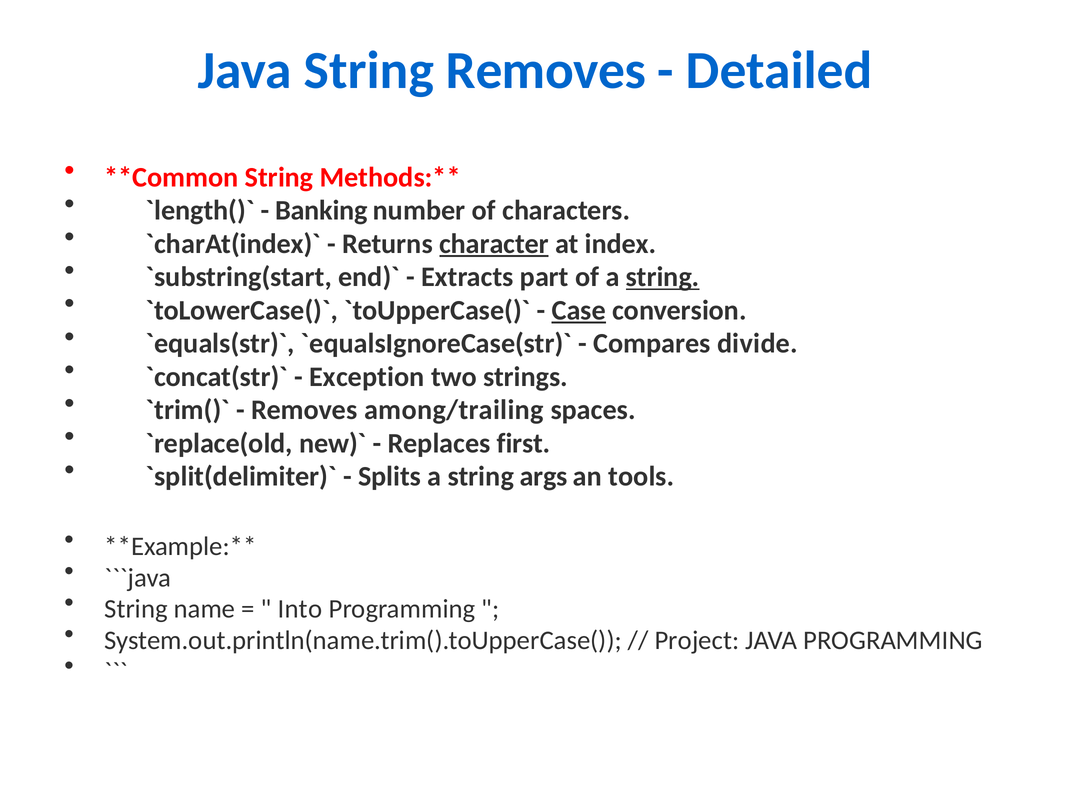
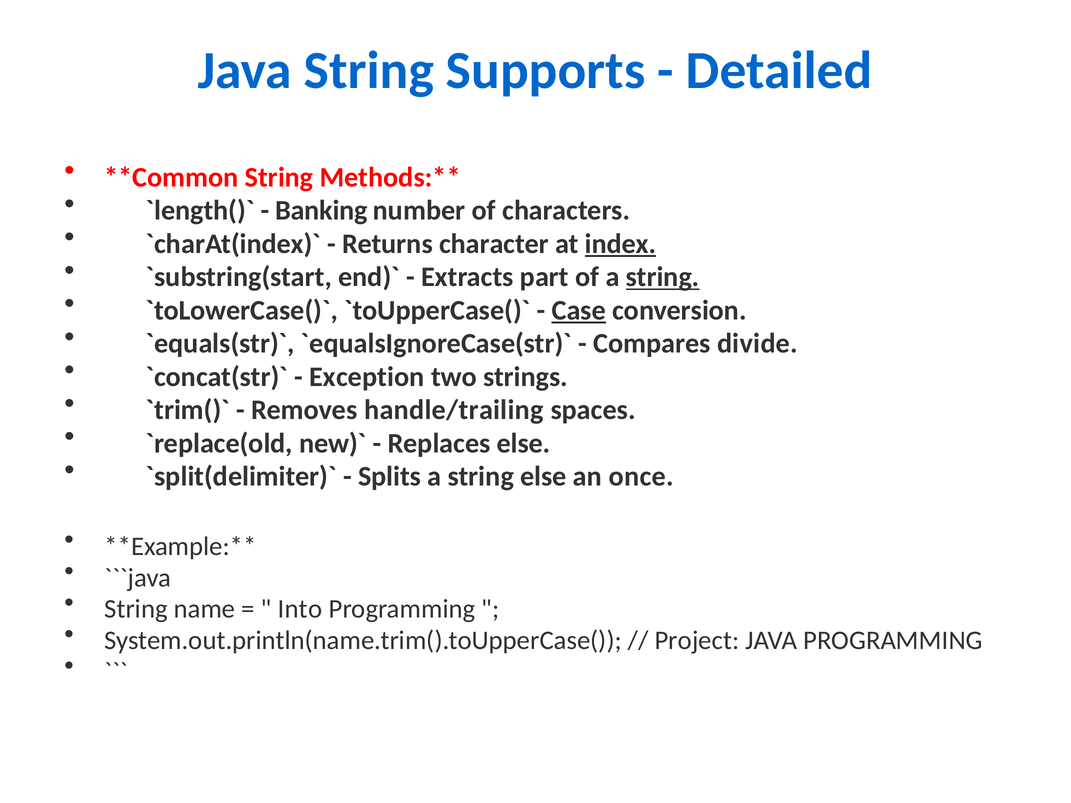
String Removes: Removes -> Supports
character underline: present -> none
index underline: none -> present
among/trailing: among/trailing -> handle/trailing
Replaces first: first -> else
string args: args -> else
tools: tools -> once
